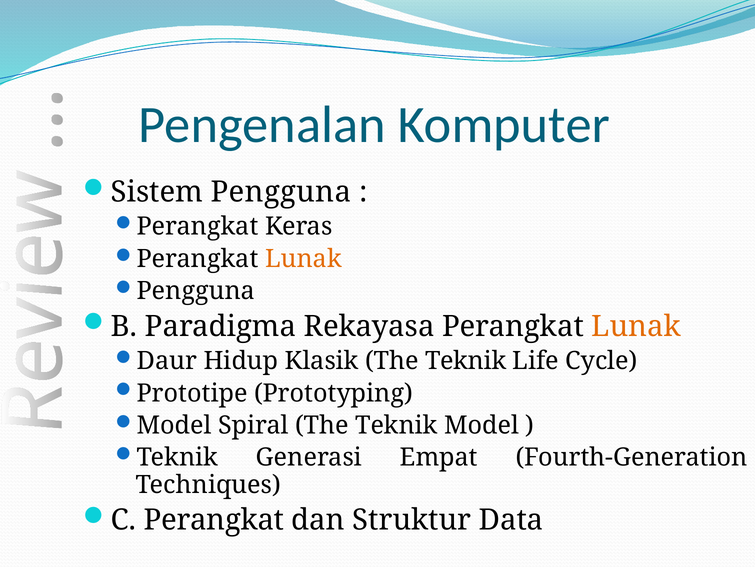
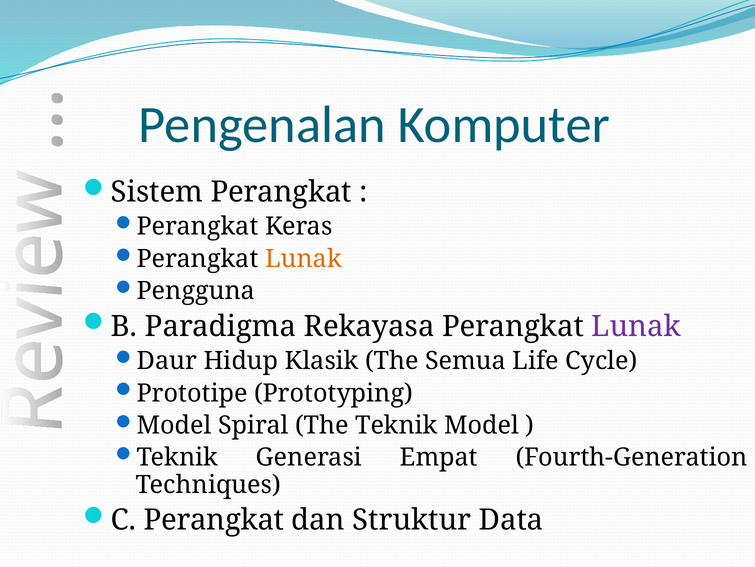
Sistem Pengguna: Pengguna -> Perangkat
Lunak at (636, 326) colour: orange -> purple
Klasik The Teknik: Teknik -> Semua
